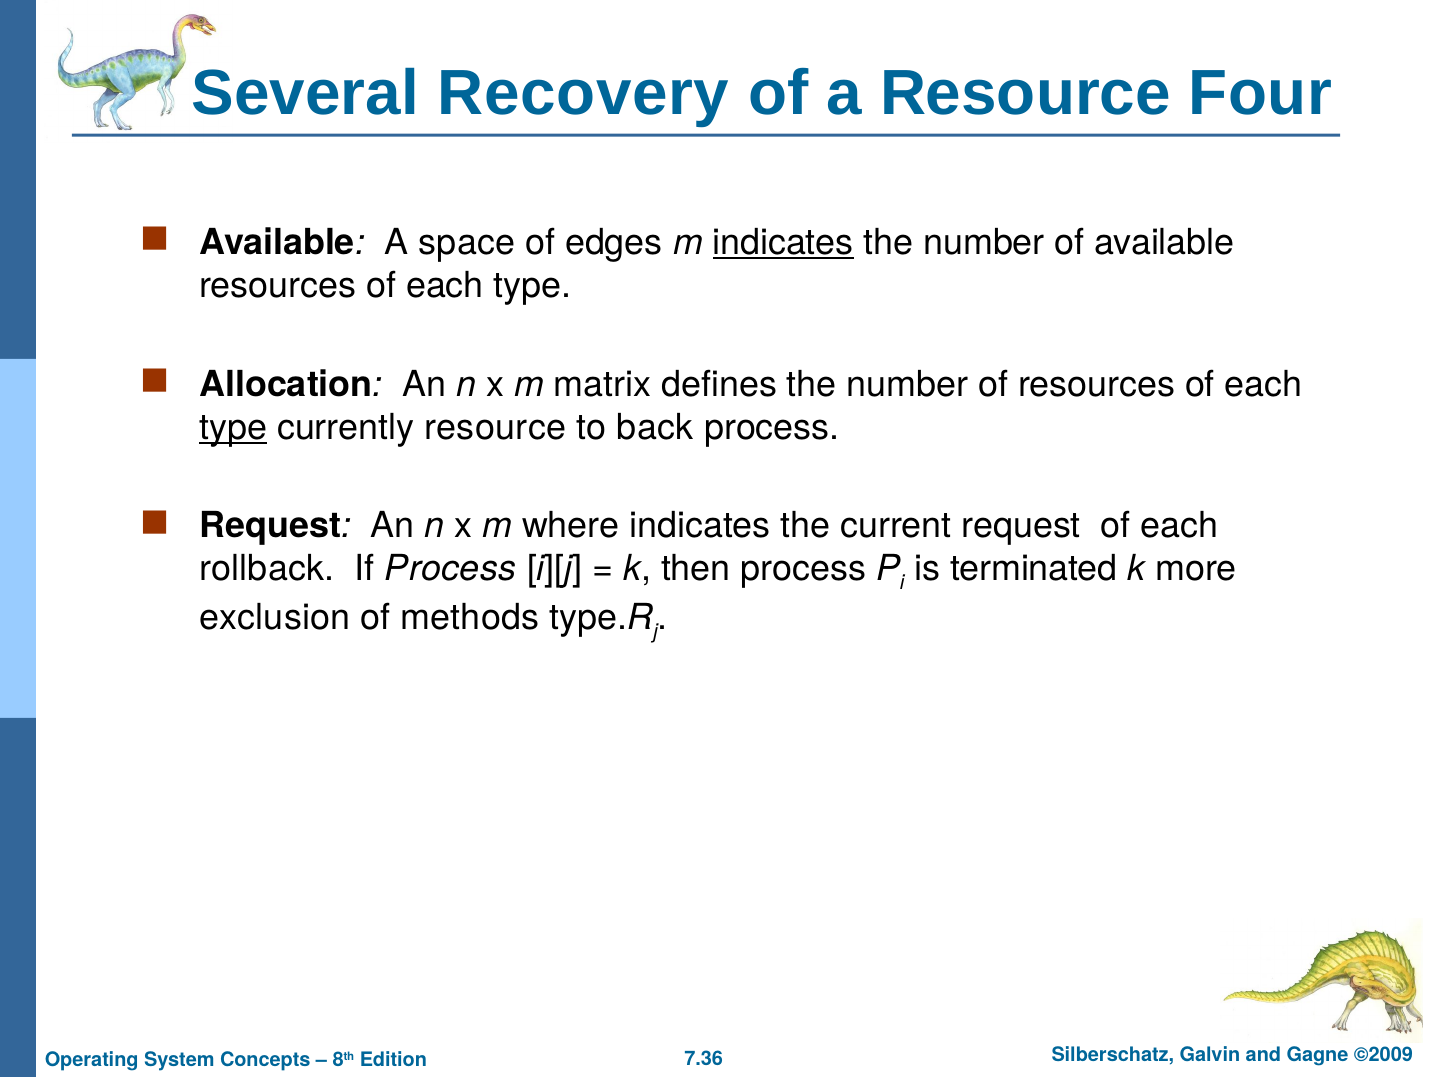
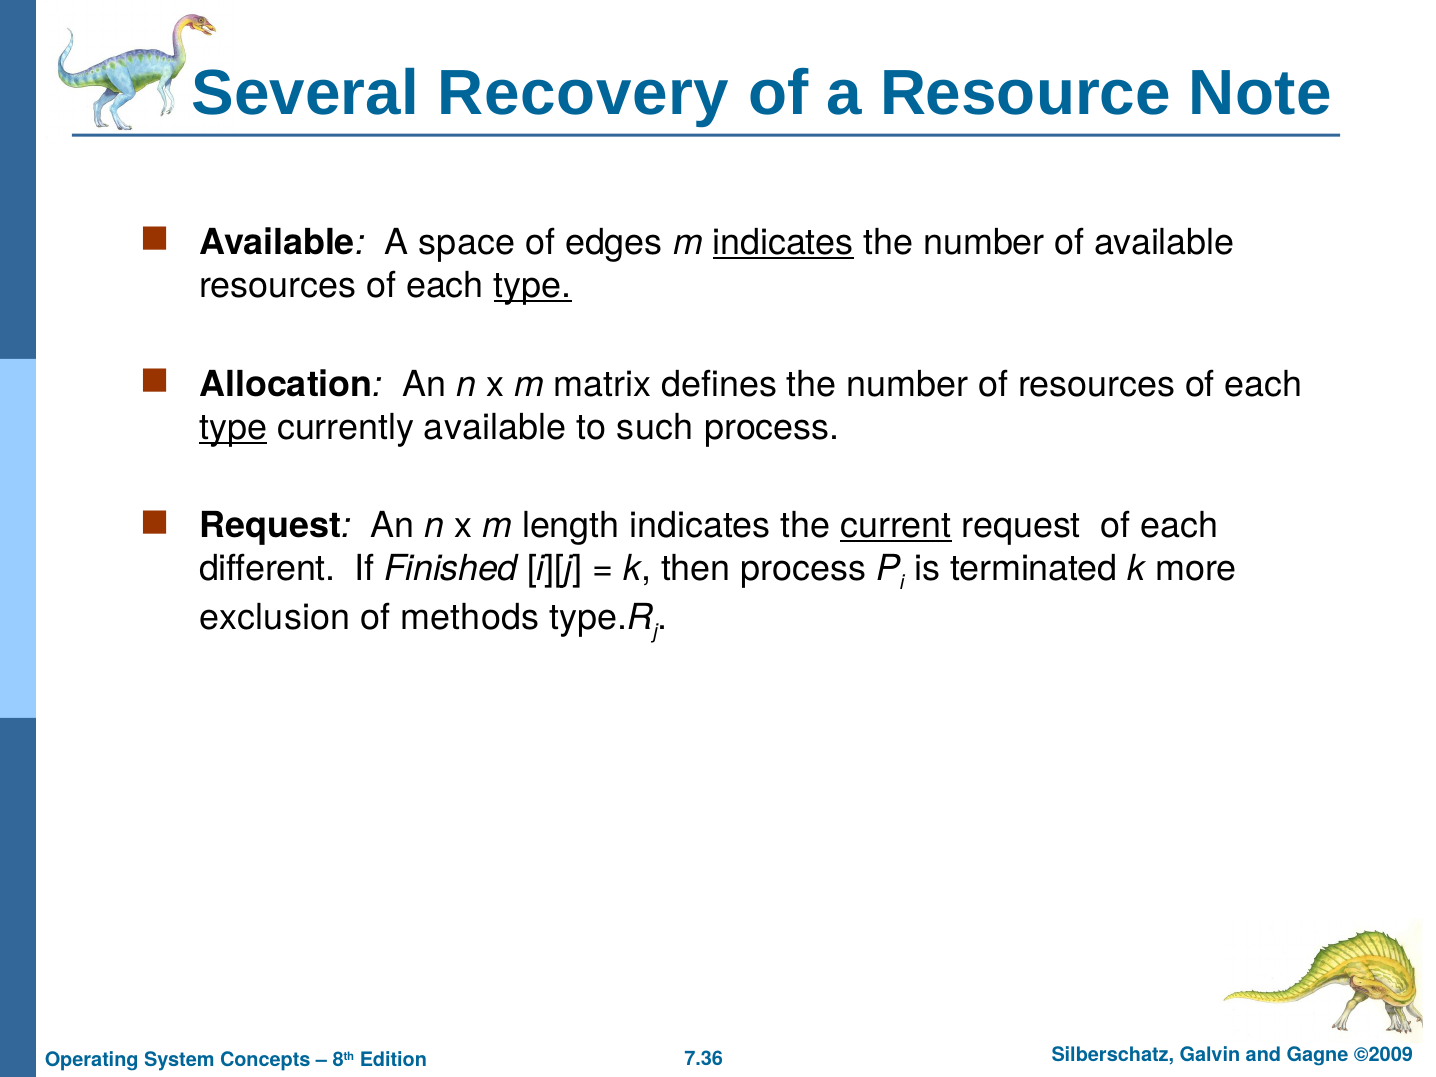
Four: Four -> Note
type at (533, 285) underline: none -> present
currently resource: resource -> available
back: back -> such
where: where -> length
current underline: none -> present
rollback: rollback -> different
If Process: Process -> Finished
